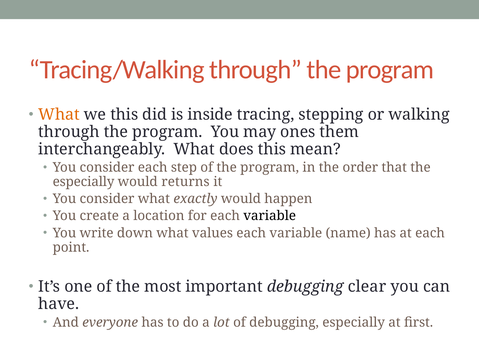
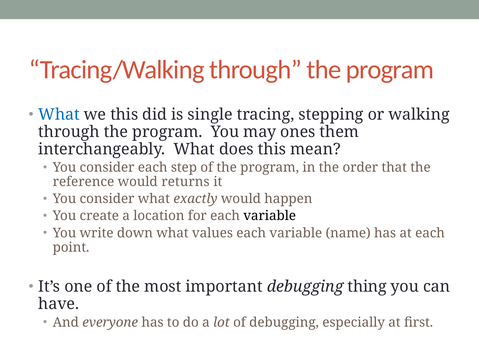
What at (59, 115) colour: orange -> blue
inside: inside -> single
especially at (84, 182): especially -> reference
clear: clear -> thing
